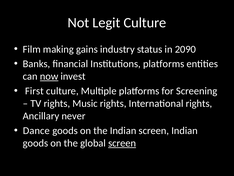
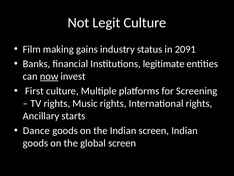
2090: 2090 -> 2091
Institutions platforms: platforms -> legitimate
never: never -> starts
screen at (122, 143) underline: present -> none
